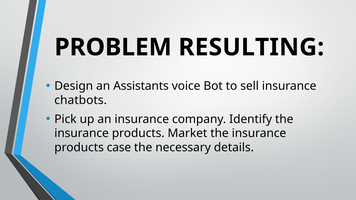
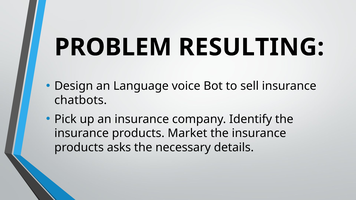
Assistants: Assistants -> Language
case: case -> asks
